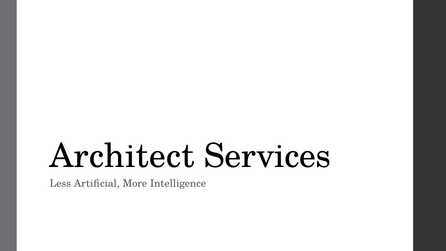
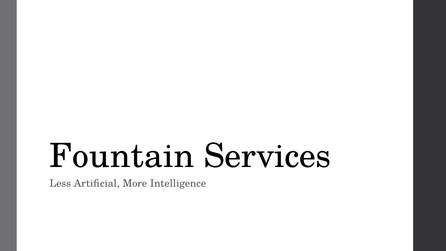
Architect: Architect -> Fountain
